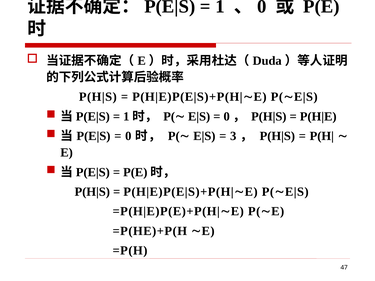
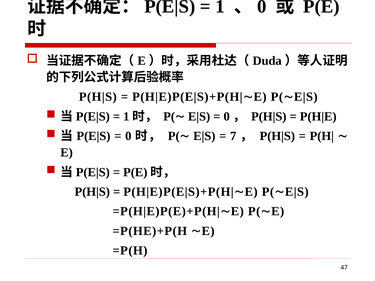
3: 3 -> 7
